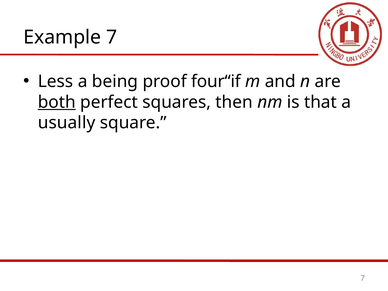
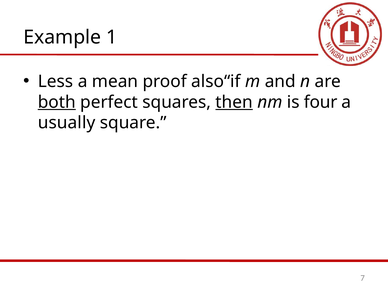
Example 7: 7 -> 1
being: being -> mean
four“if: four“if -> also“if
then underline: none -> present
that: that -> four
